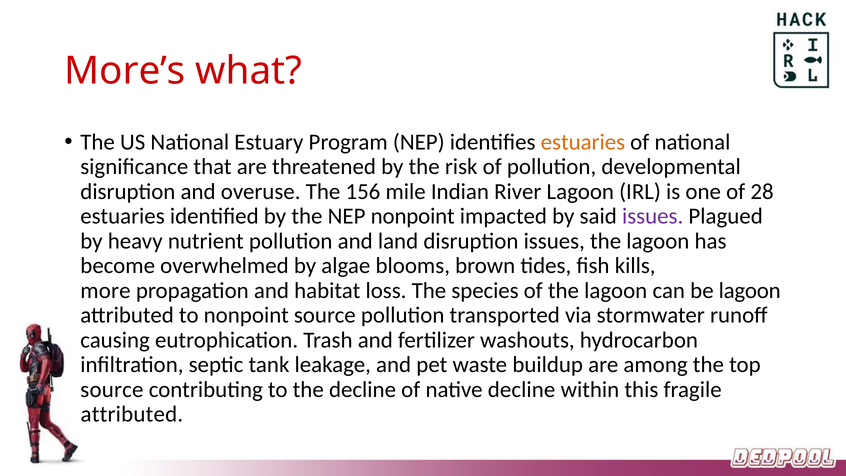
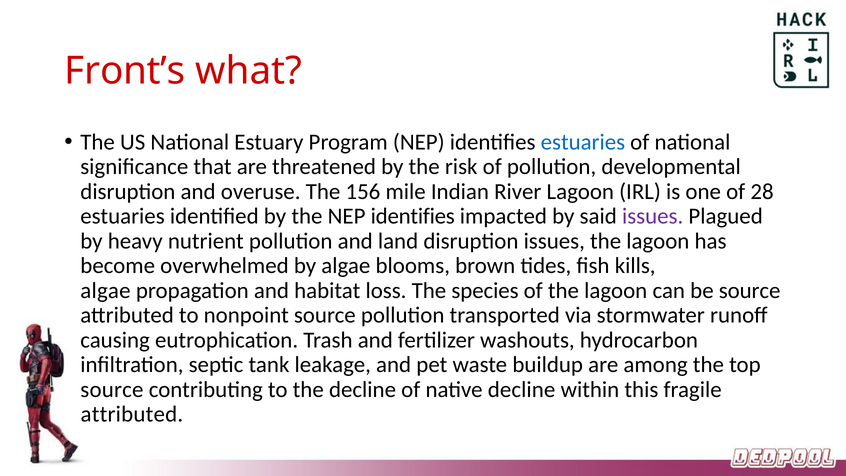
More’s: More’s -> Front’s
estuaries at (583, 142) colour: orange -> blue
the NEP nonpoint: nonpoint -> identifies
more at (105, 290): more -> algae
be lagoon: lagoon -> source
